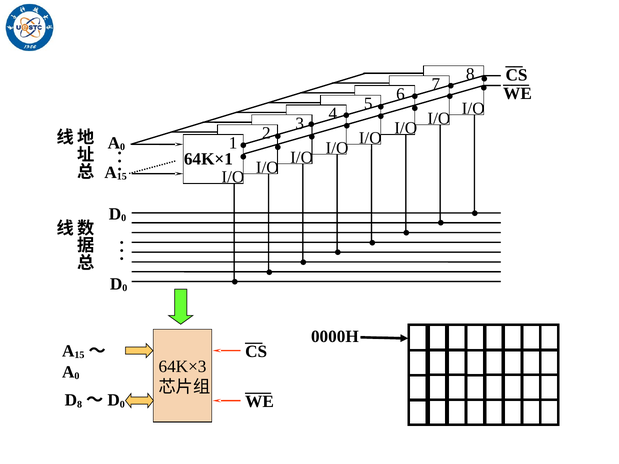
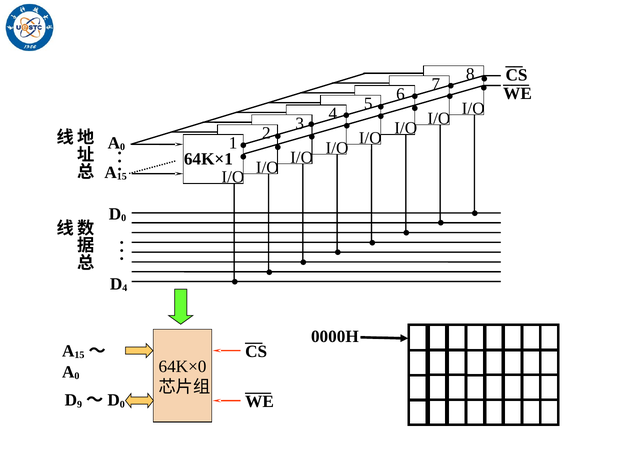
0 at (125, 288): 0 -> 4
64K×3: 64K×3 -> 64K×0
8 at (80, 404): 8 -> 9
